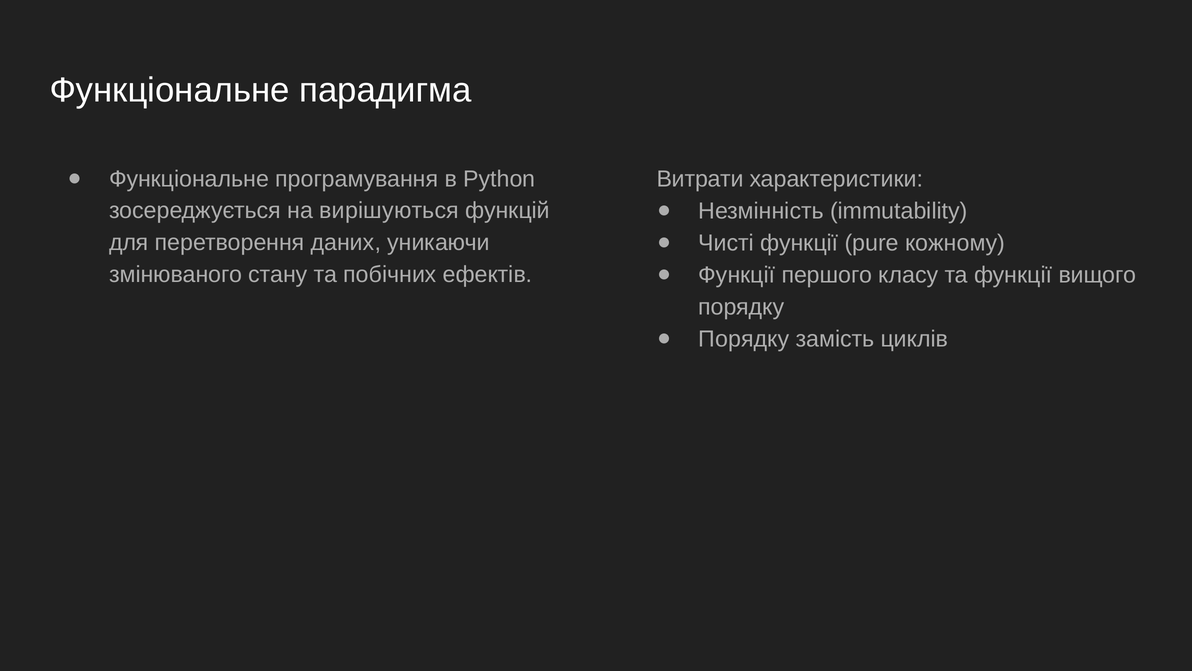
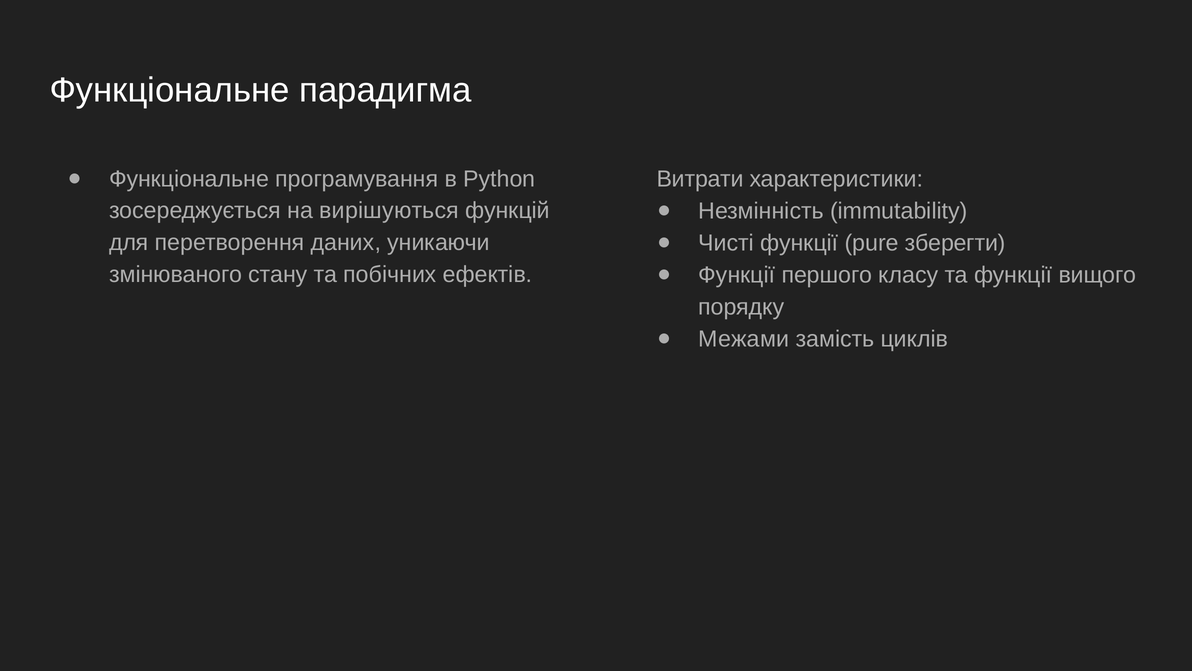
кожному: кожному -> зберегти
Порядку at (744, 339): Порядку -> Межами
